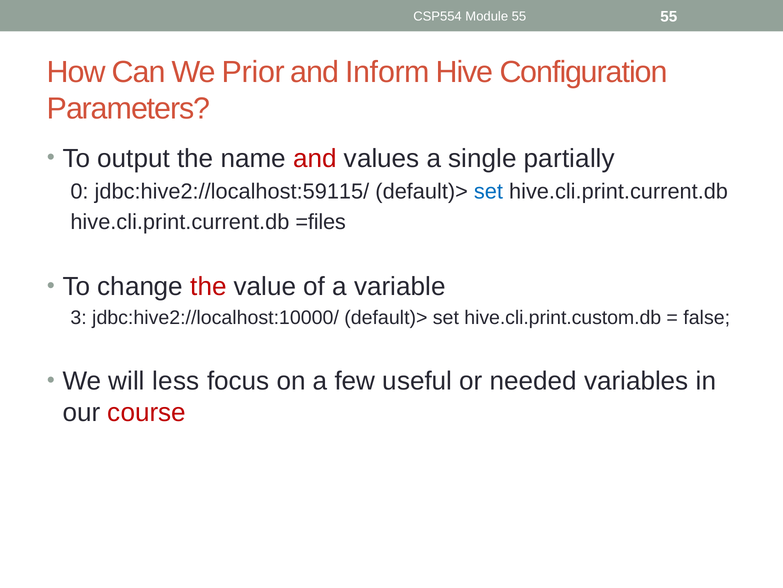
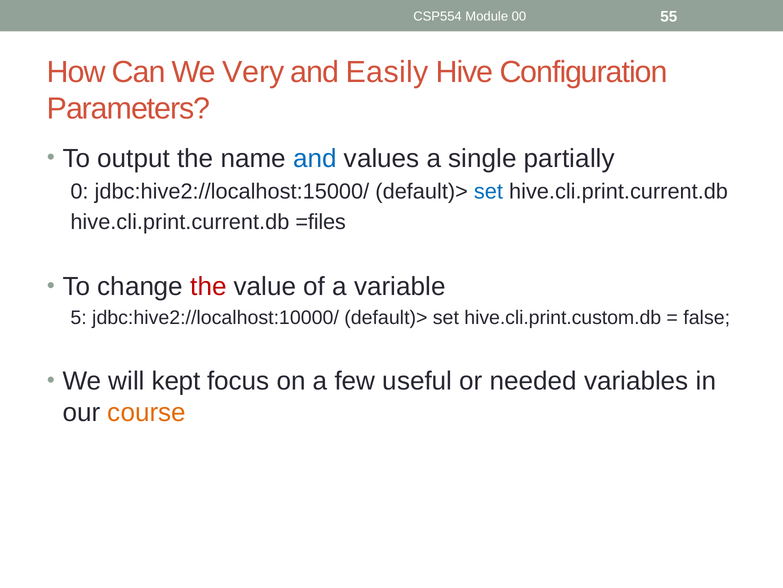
Module 55: 55 -> 00
Prior: Prior -> Very
Inform: Inform -> Easily
and at (315, 158) colour: red -> blue
jdbc:hive2://localhost:59115/: jdbc:hive2://localhost:59115/ -> jdbc:hive2://localhost:15000/
3: 3 -> 5
less: less -> kept
course colour: red -> orange
